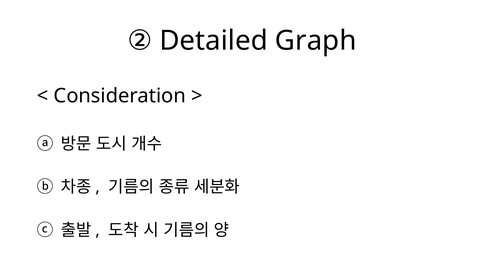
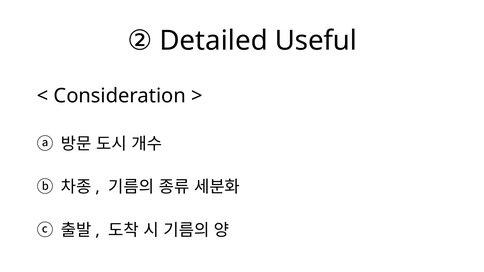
Graph: Graph -> Useful
